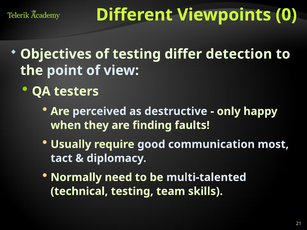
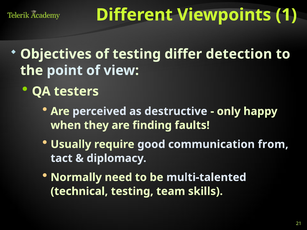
0: 0 -> 1
most: most -> from
